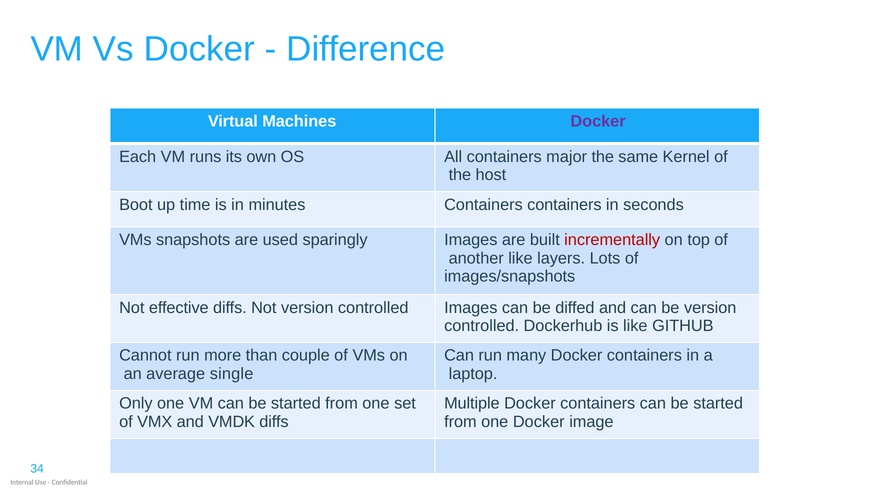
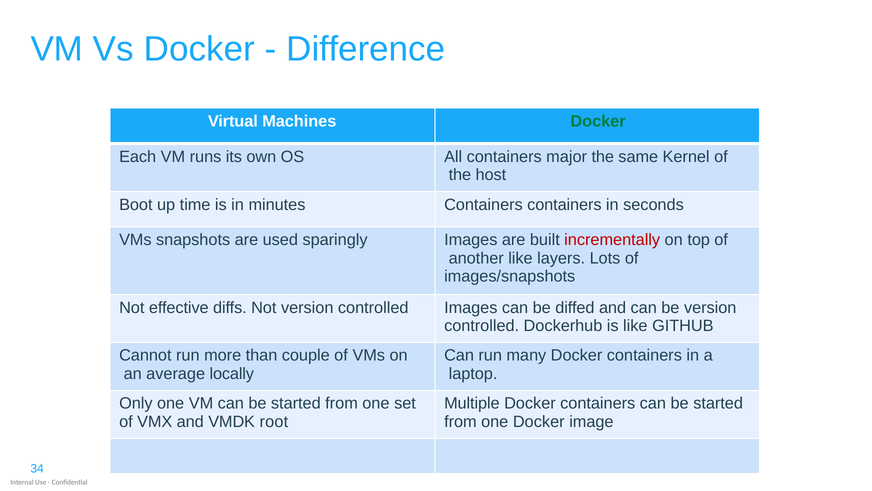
Docker at (598, 121) colour: purple -> green
single: single -> locally
VMDK diffs: diffs -> root
